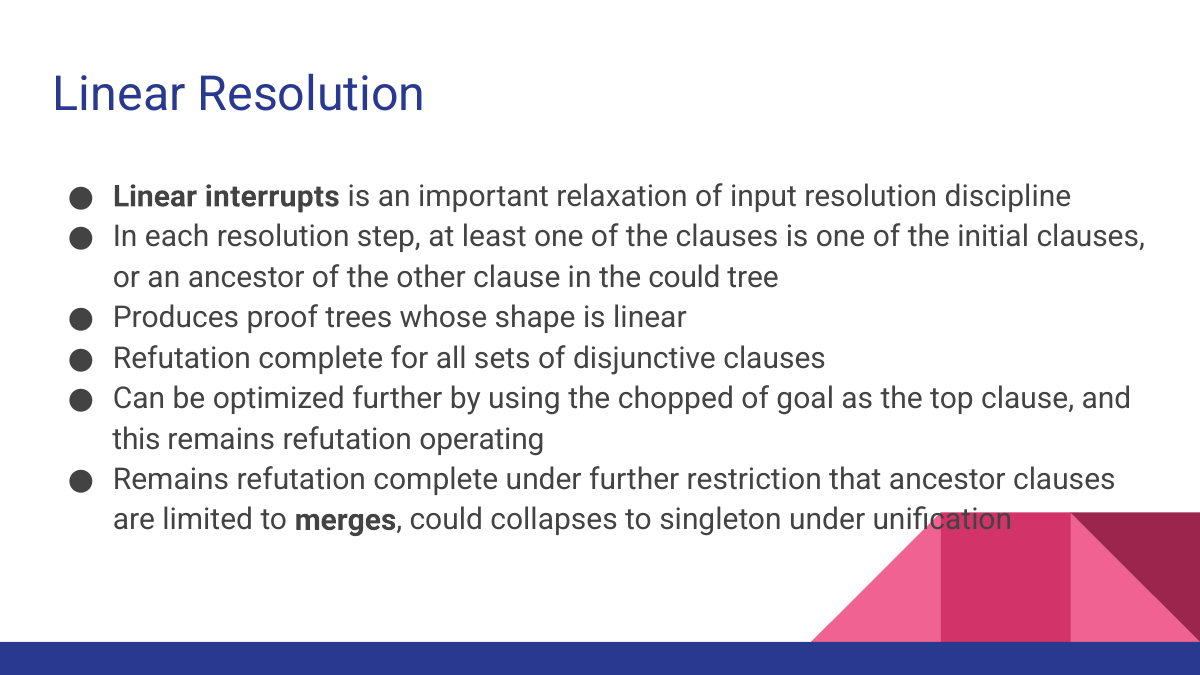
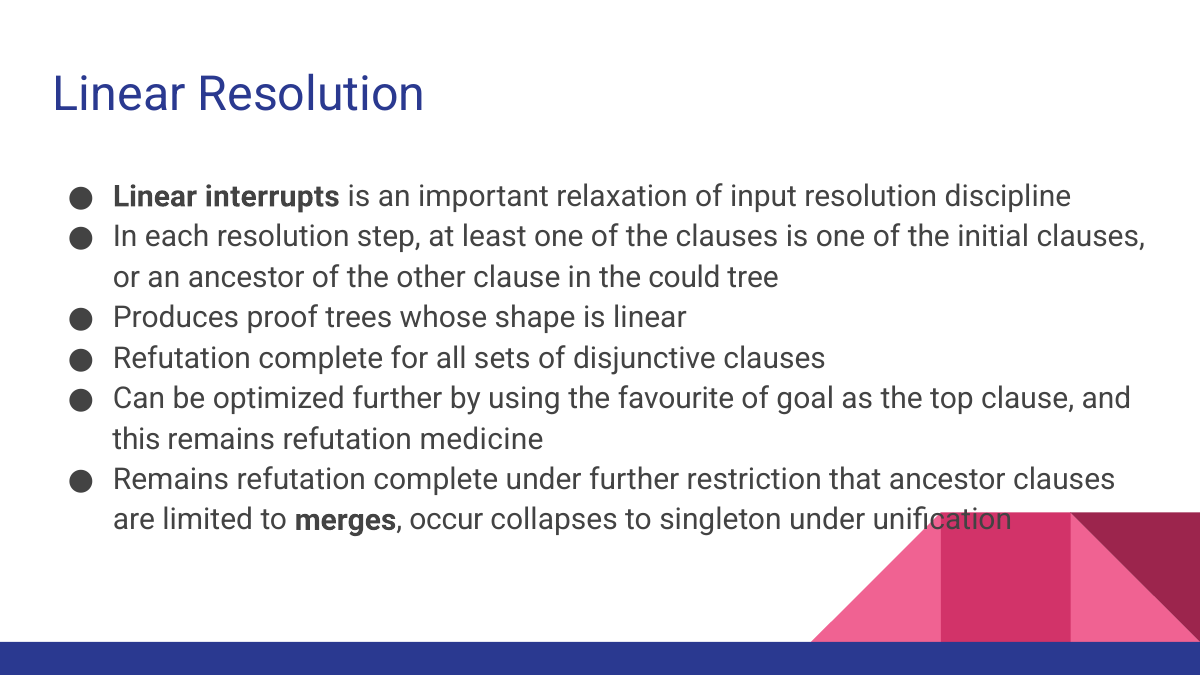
chopped: chopped -> favourite
operating: operating -> medicine
merges could: could -> occur
